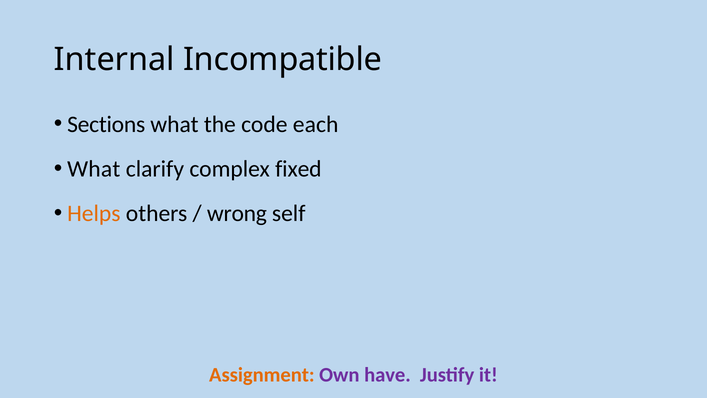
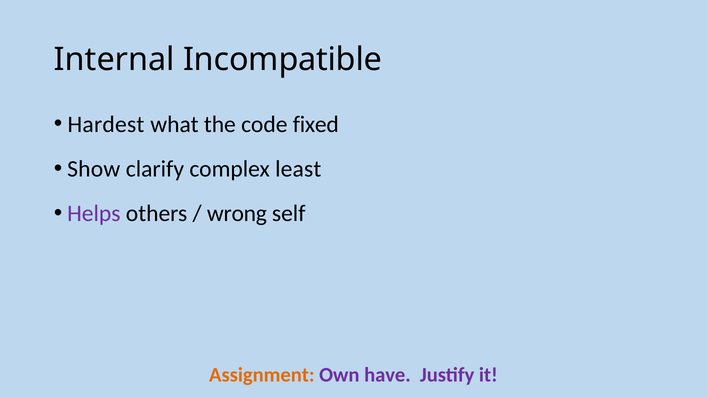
Sections: Sections -> Hardest
each: each -> fixed
What at (94, 169): What -> Show
fixed: fixed -> least
Helps colour: orange -> purple
